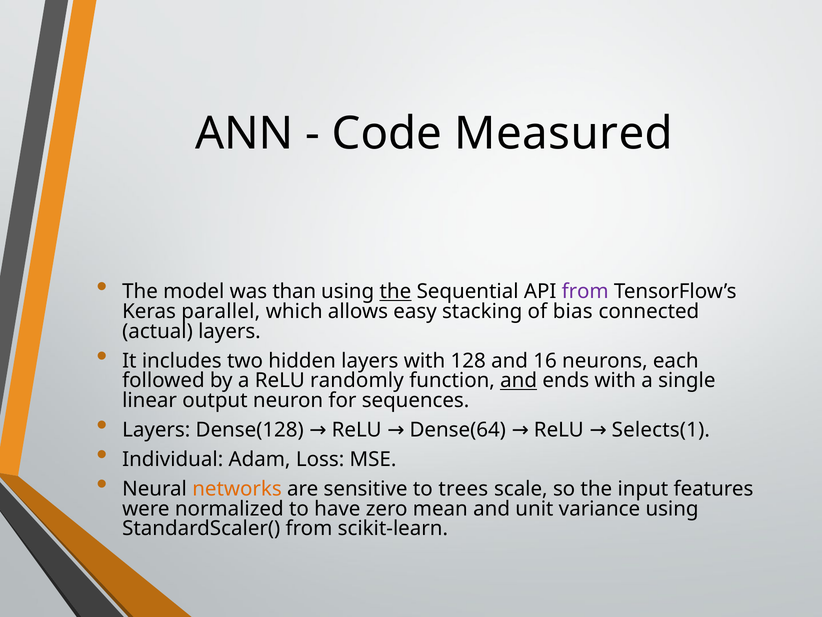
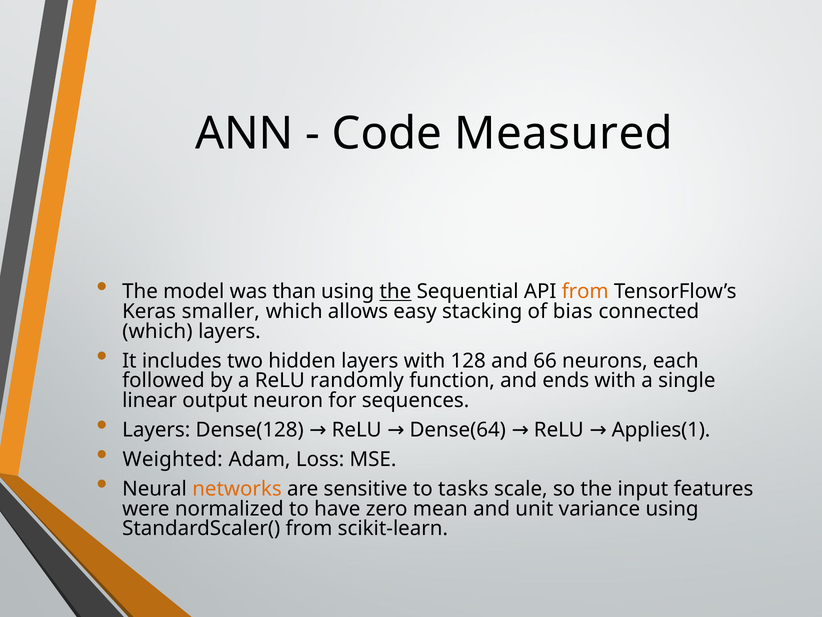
from at (585, 291) colour: purple -> orange
parallel: parallel -> smaller
actual at (158, 331): actual -> which
16: 16 -> 66
and at (519, 380) underline: present -> none
Selects(1: Selects(1 -> Applies(1
Individual: Individual -> Weighted
trees: trees -> tasks
